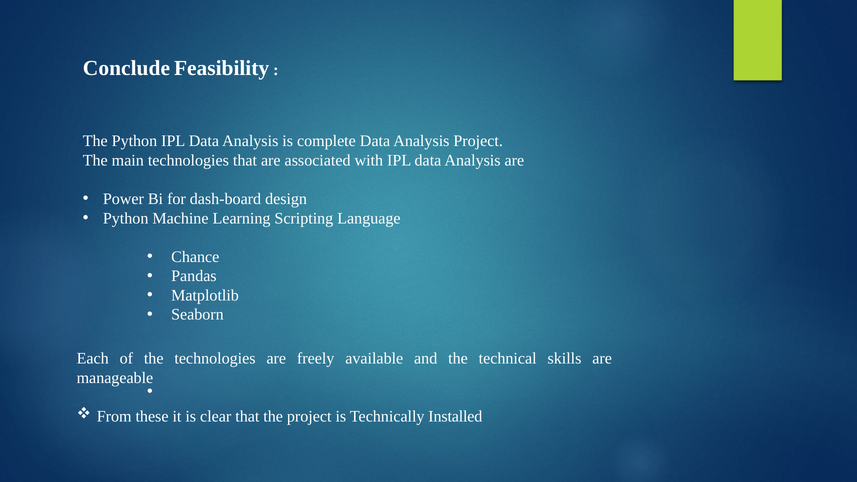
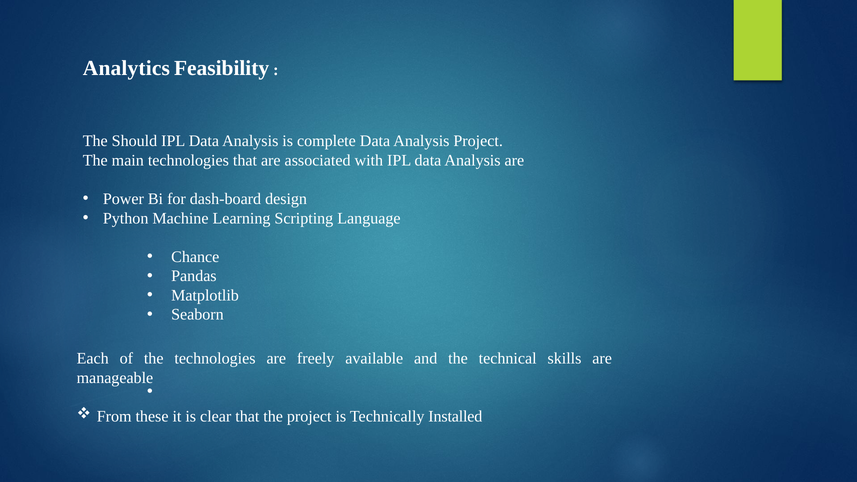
Conclude: Conclude -> Analytics
The Python: Python -> Should
